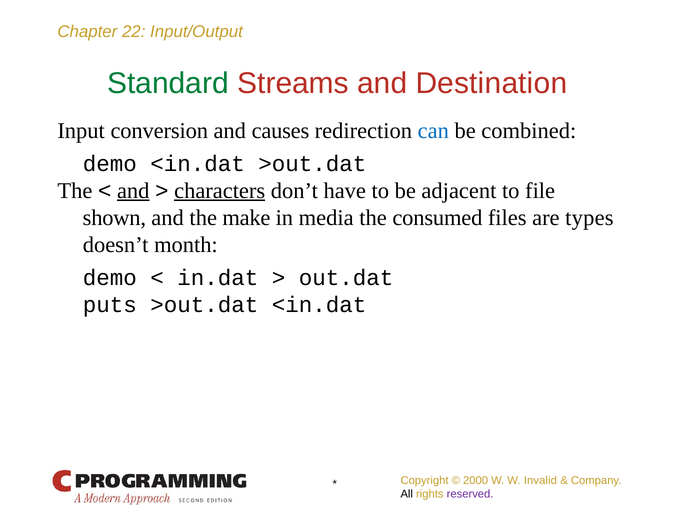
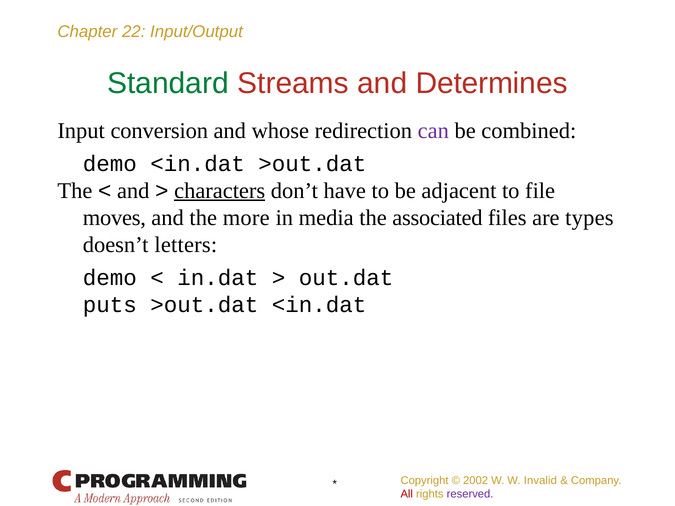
Destination: Destination -> Determines
causes: causes -> whose
can colour: blue -> purple
and at (133, 191) underline: present -> none
shown: shown -> moves
make: make -> more
consumed: consumed -> associated
month: month -> letters
2000: 2000 -> 2002
All colour: black -> red
